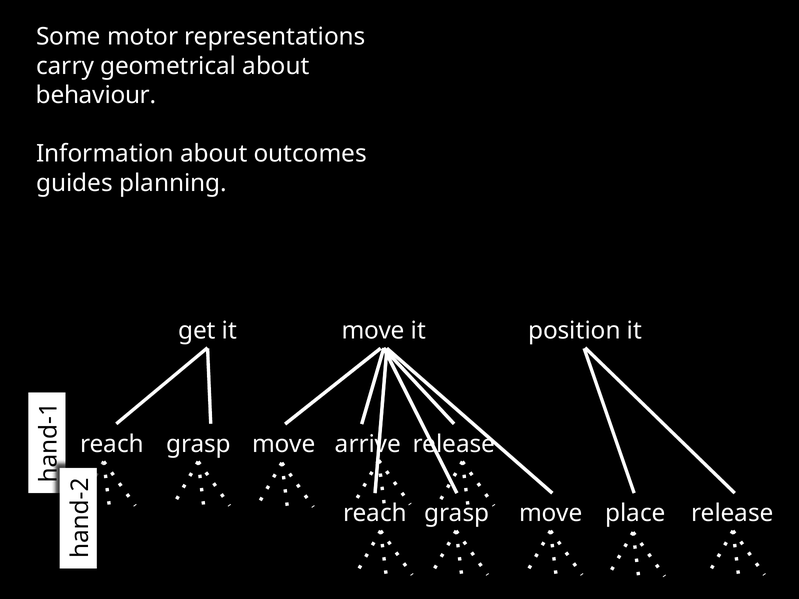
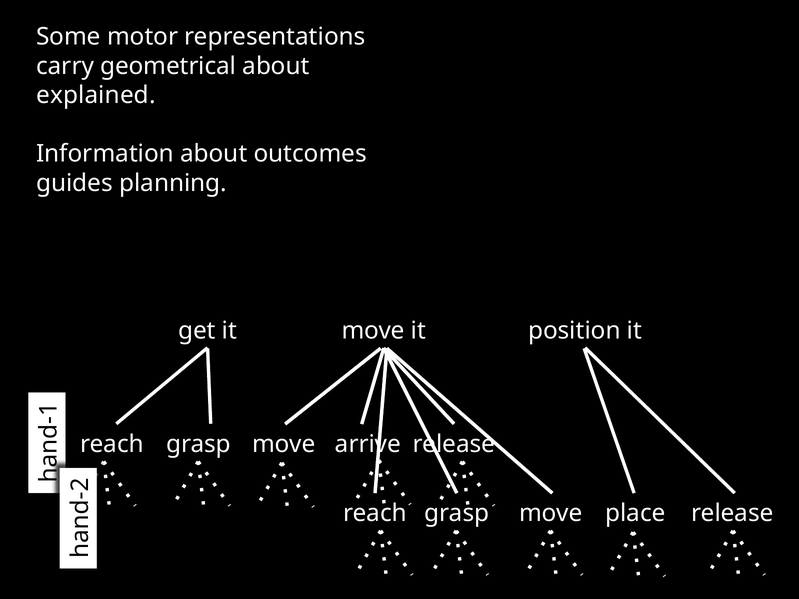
behaviour: behaviour -> explained
